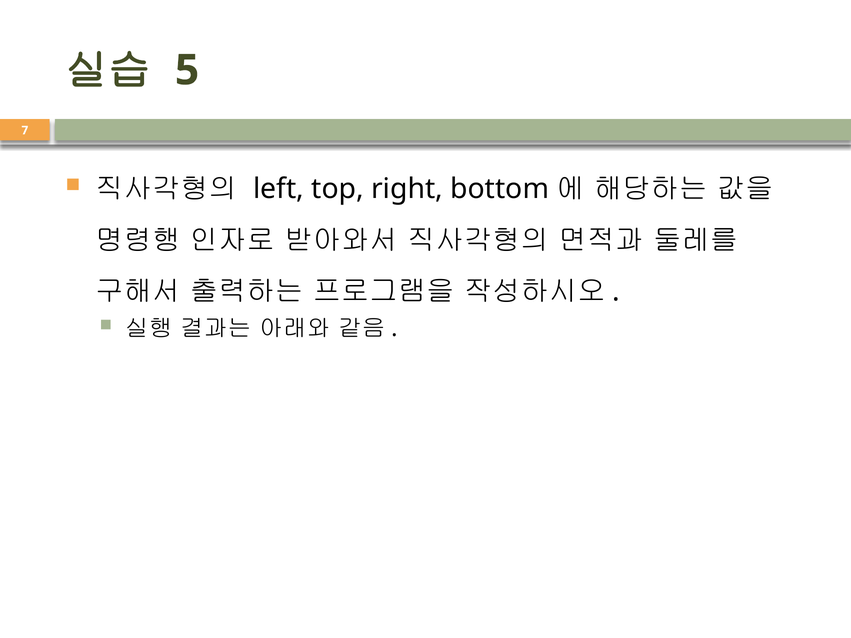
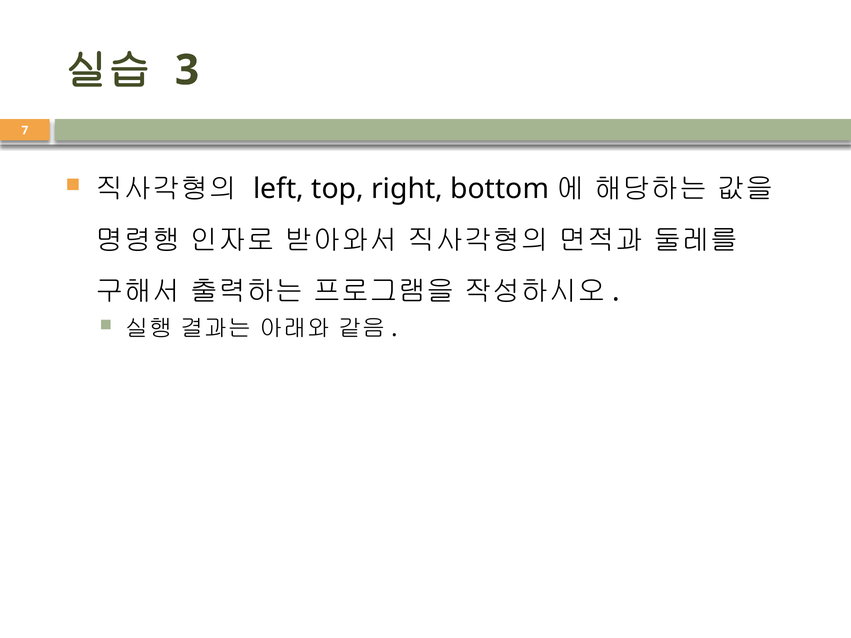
5: 5 -> 3
